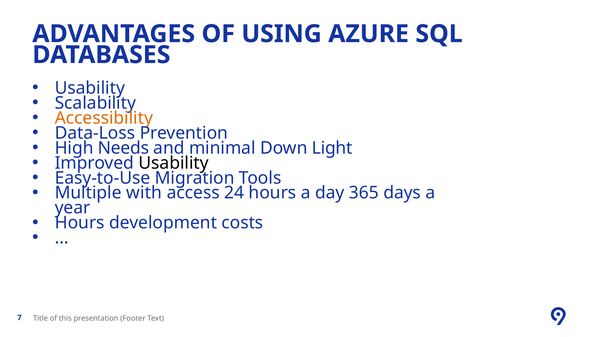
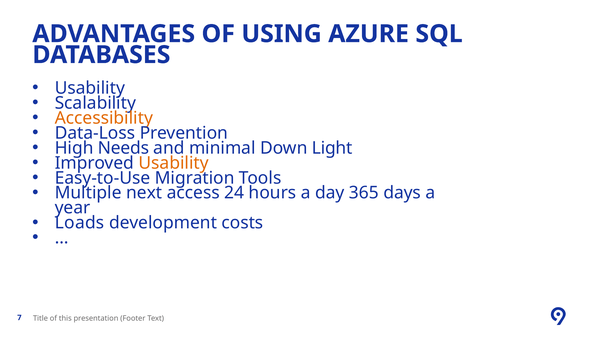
Usability at (174, 163) colour: black -> orange
with: with -> next
Hours at (80, 222): Hours -> Loads
